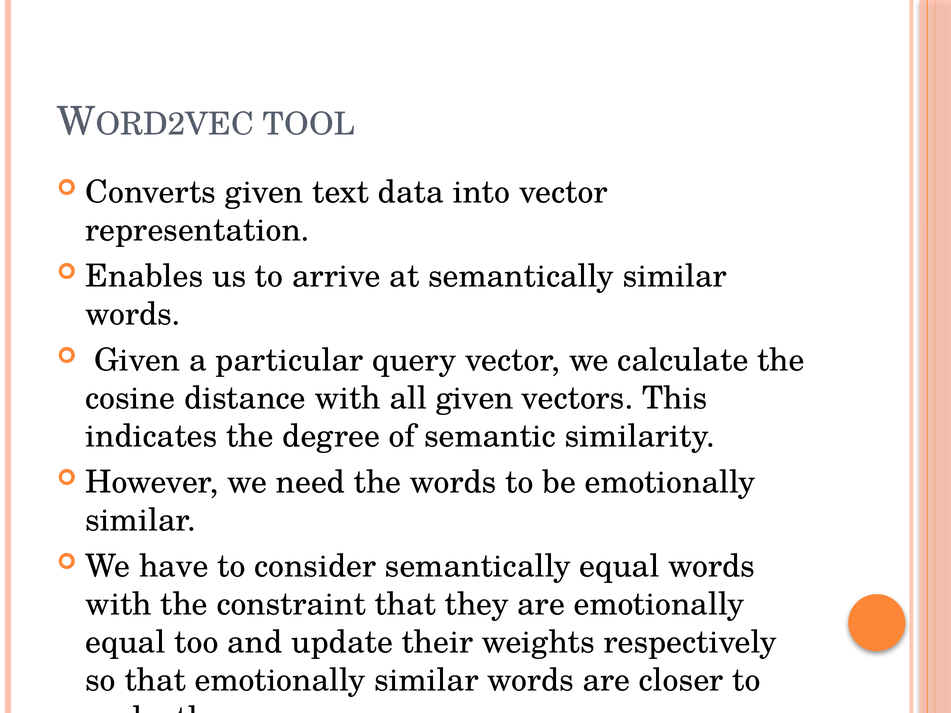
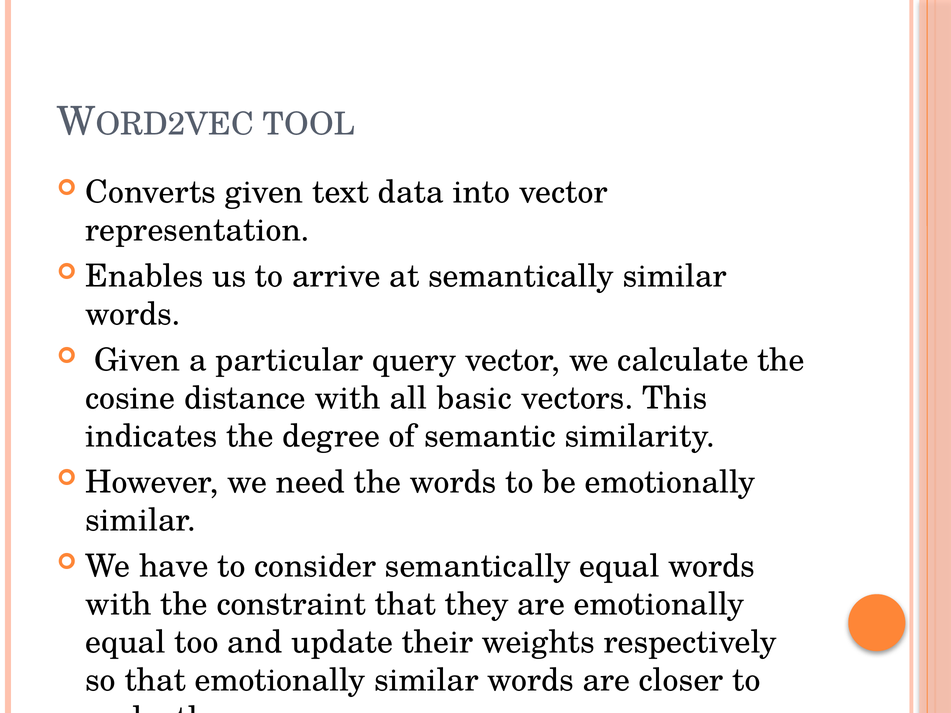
all given: given -> basic
